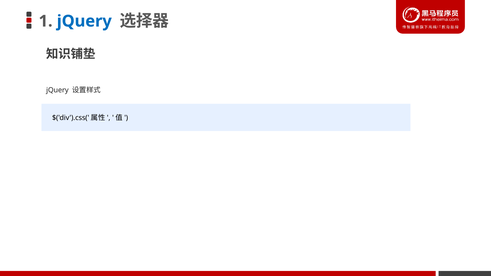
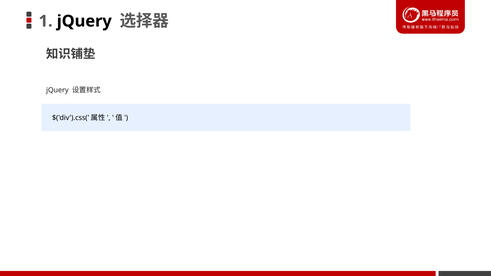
jQuery at (84, 21) colour: blue -> black
